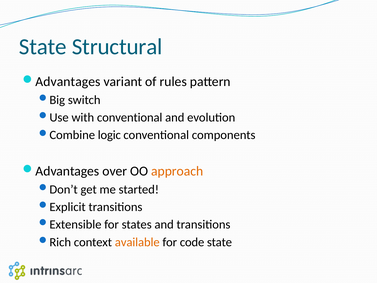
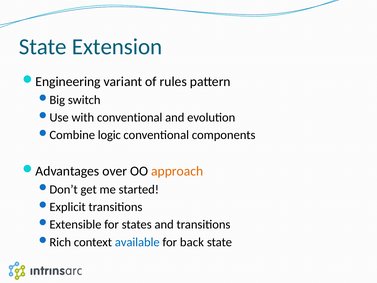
Structural: Structural -> Extension
Advantages at (68, 82): Advantages -> Engineering
available colour: orange -> blue
code: code -> back
